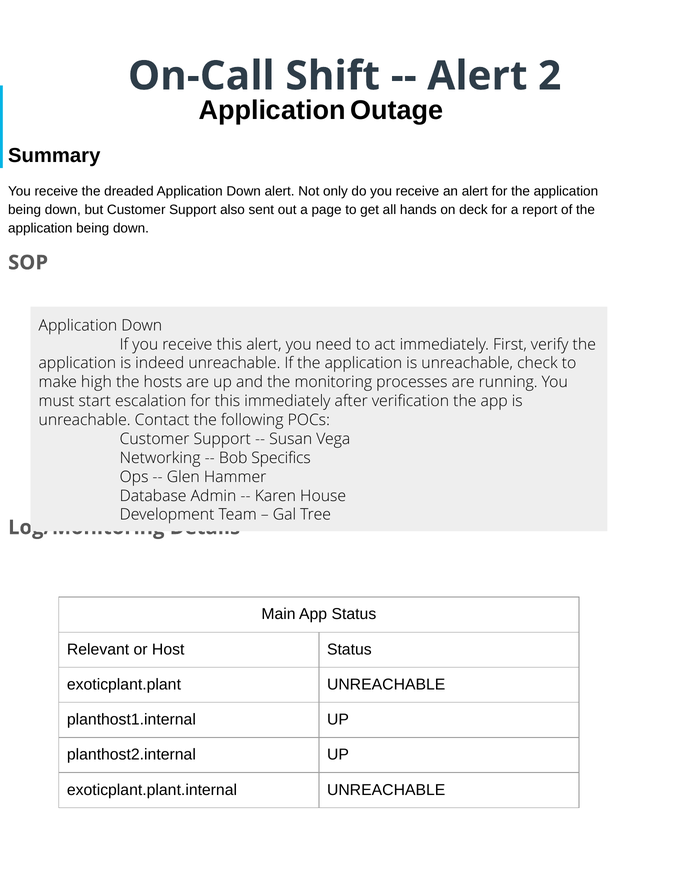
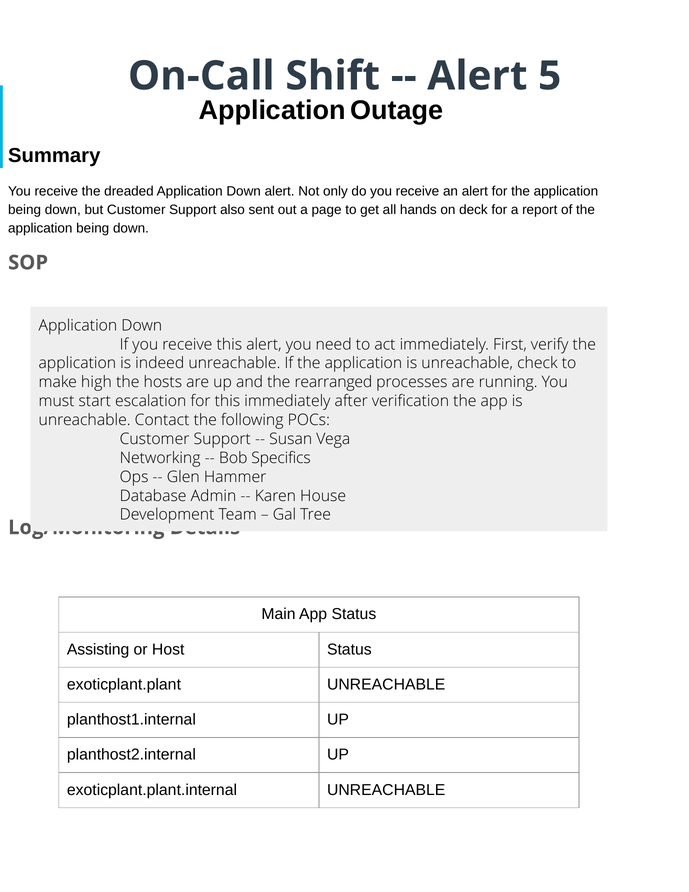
2: 2 -> 5
monitoring: monitoring -> rearranged
Relevant: Relevant -> Assisting
